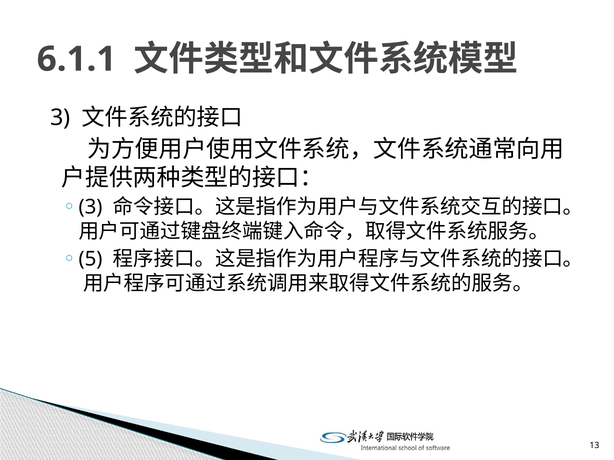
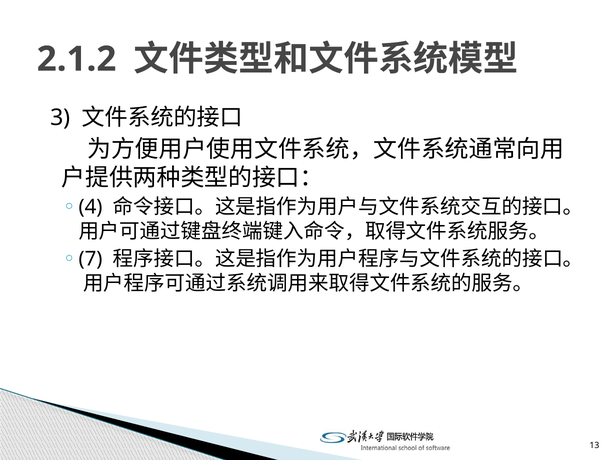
6.1.1: 6.1.1 -> 2.1.2
3 at (90, 207): 3 -> 4
5: 5 -> 7
